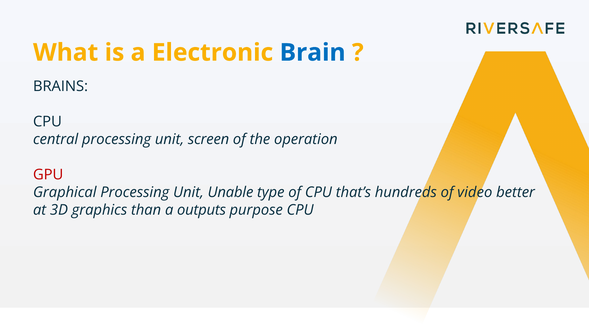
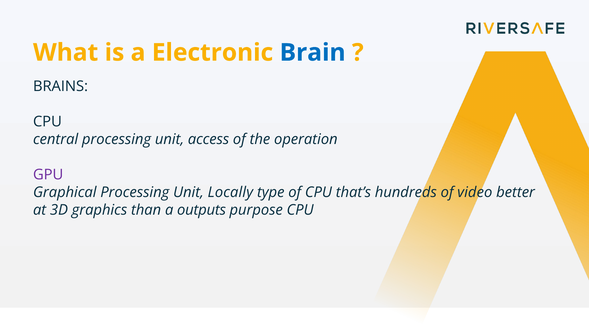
screen: screen -> access
GPU colour: red -> purple
Unable: Unable -> Locally
